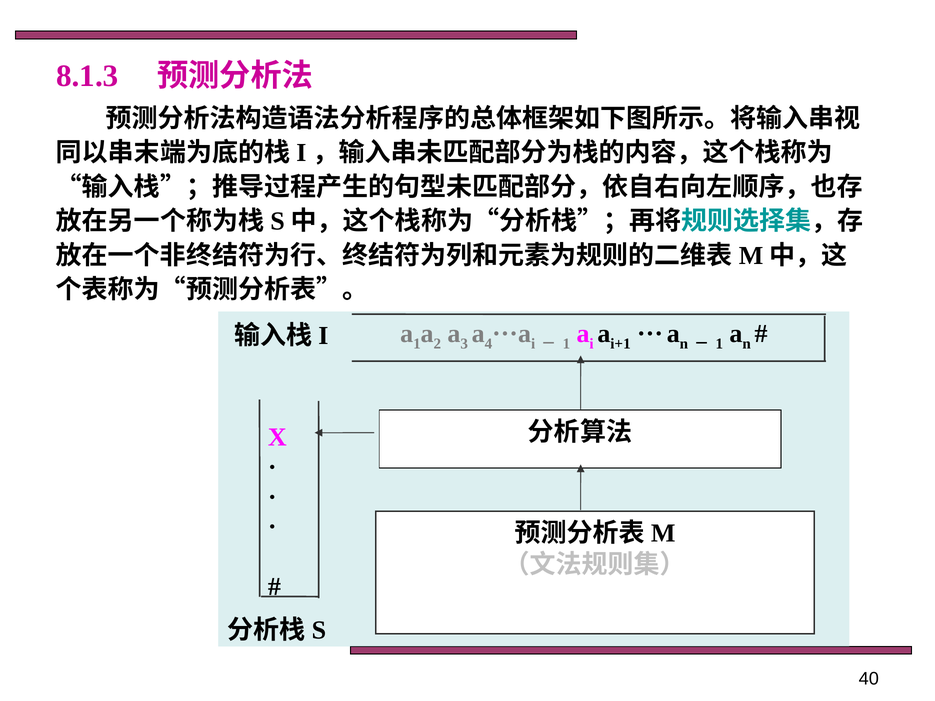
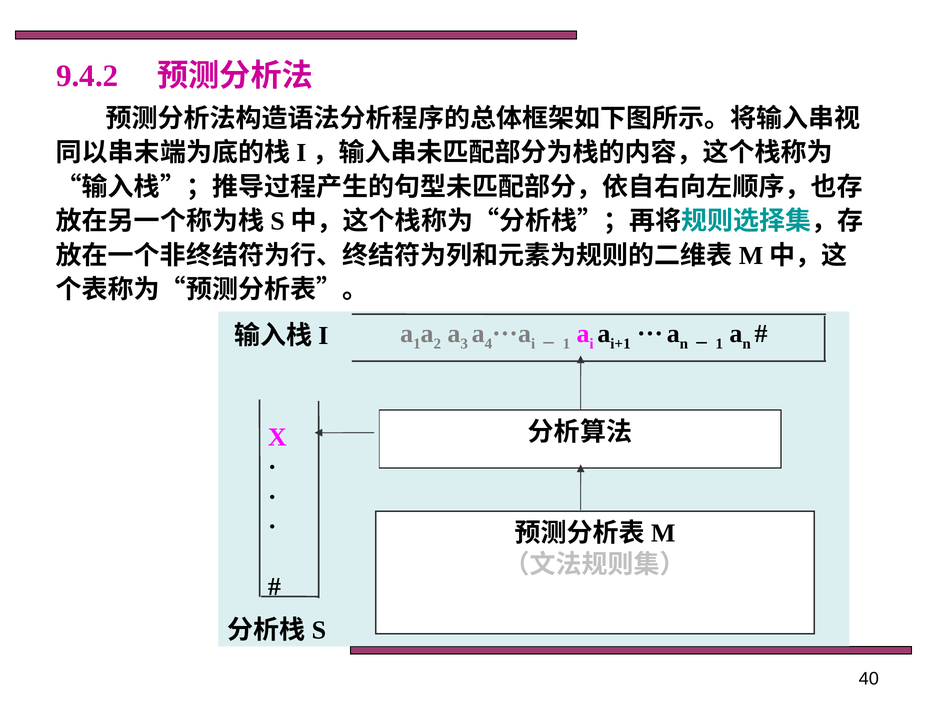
8.1.3: 8.1.3 -> 9.4.2
